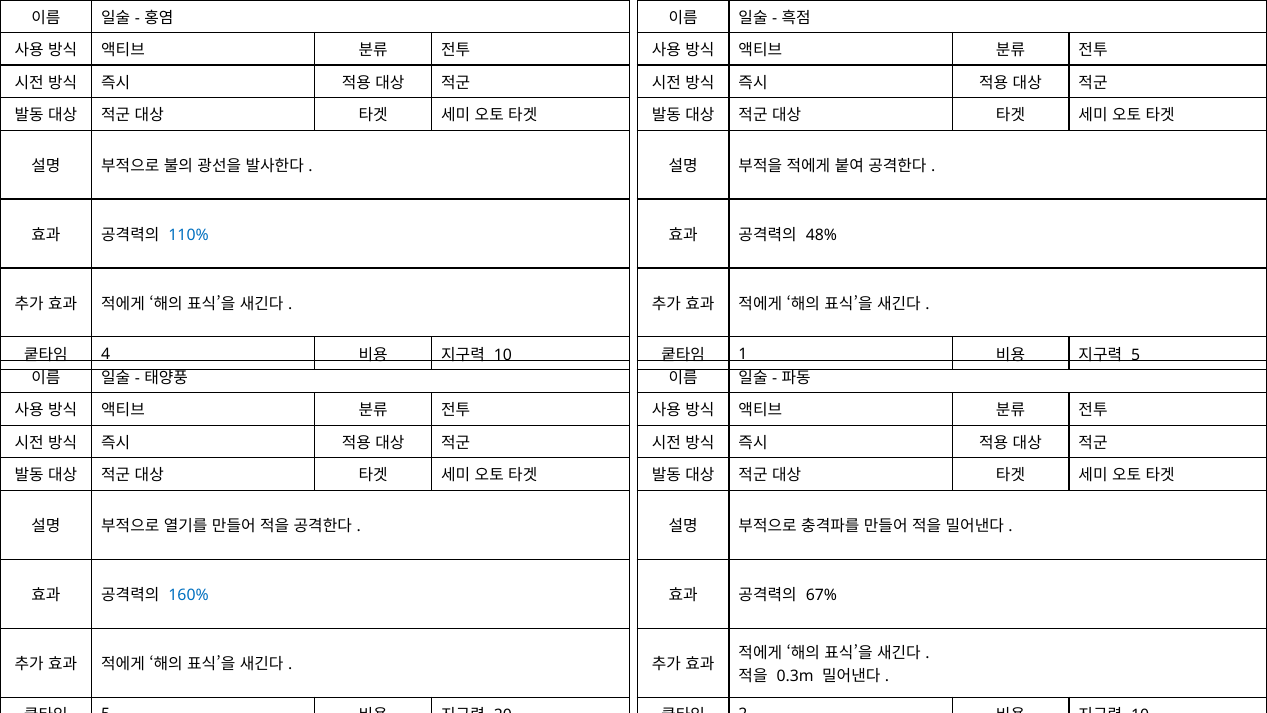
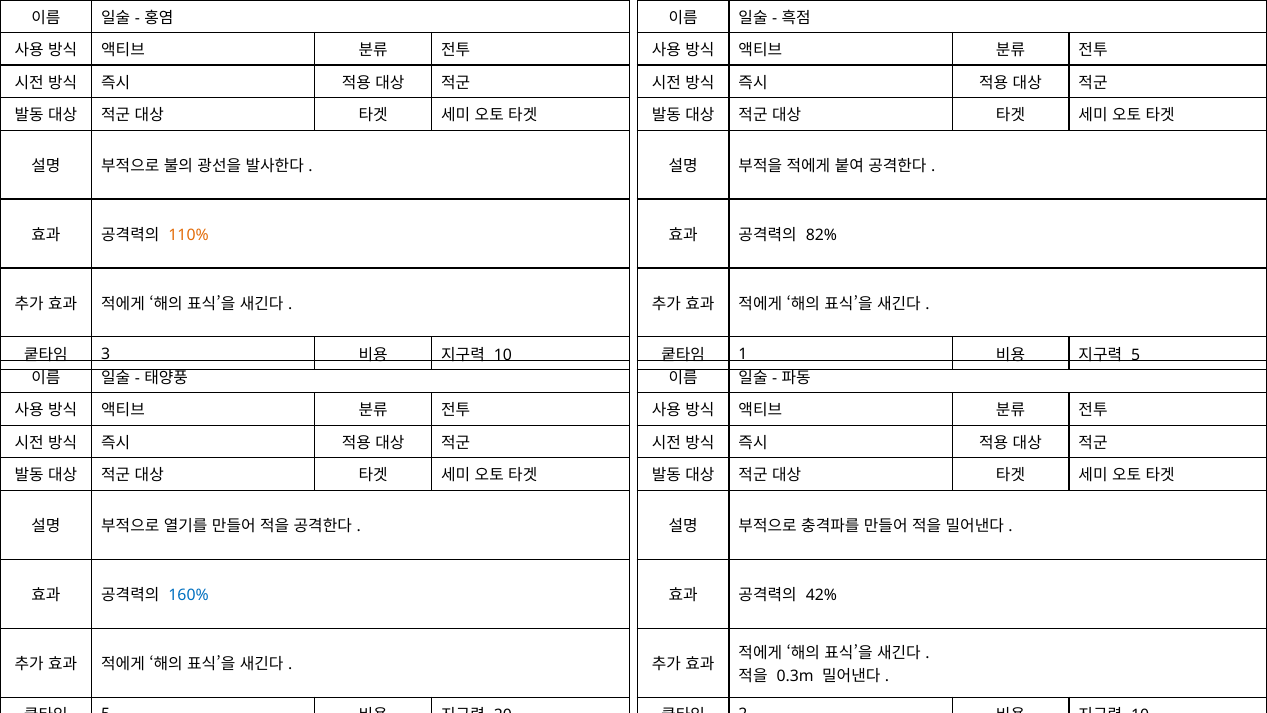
110% colour: blue -> orange
48%: 48% -> 82%
4: 4 -> 3
67%: 67% -> 42%
